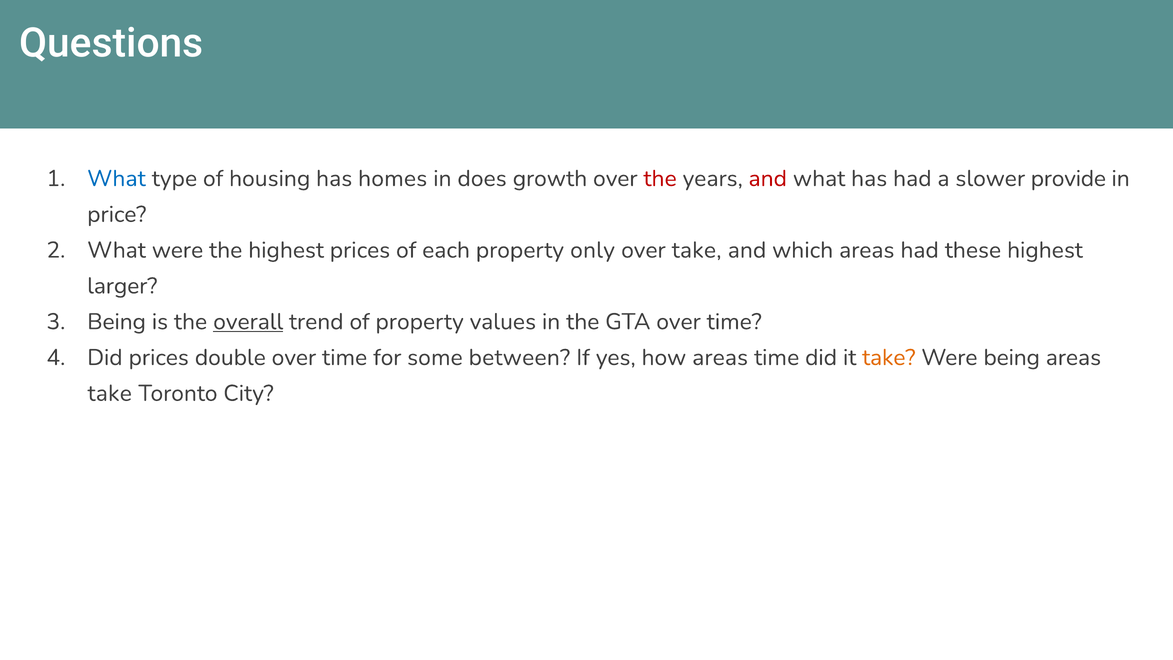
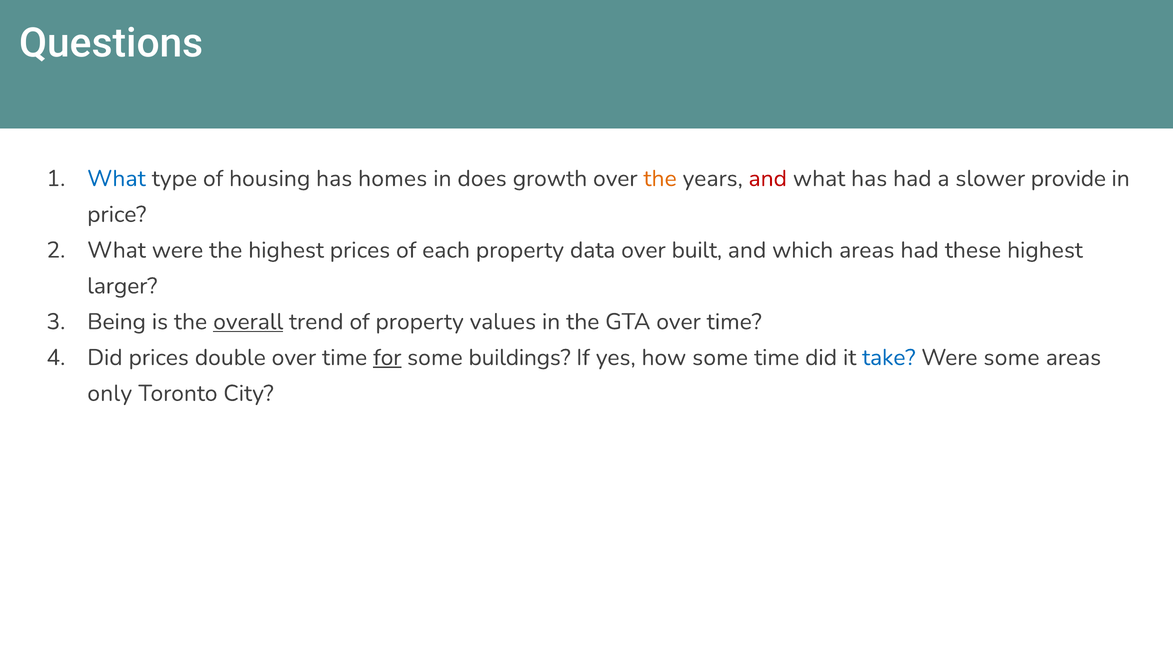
the at (660, 178) colour: red -> orange
only: only -> data
over take: take -> built
for underline: none -> present
between: between -> buildings
how areas: areas -> some
take at (889, 357) colour: orange -> blue
Were being: being -> some
take at (110, 393): take -> only
